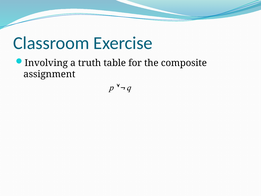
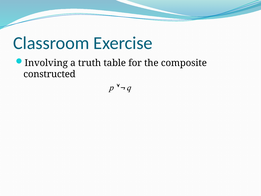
assignment: assignment -> constructed
